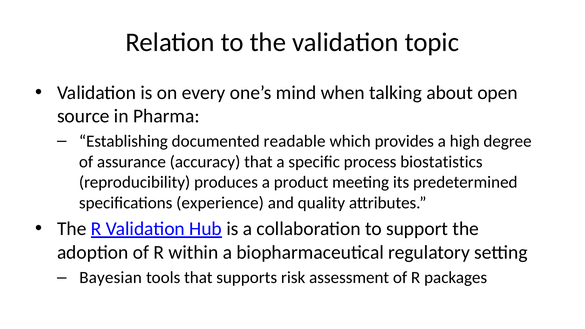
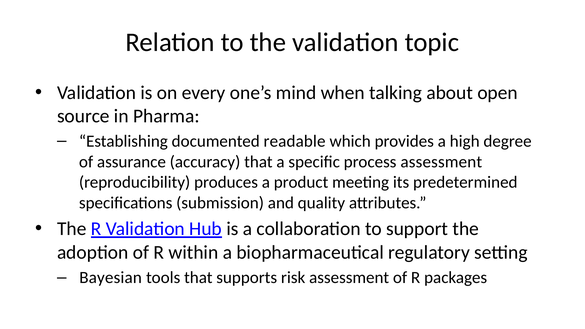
process biostatistics: biostatistics -> assessment
experience: experience -> submission
